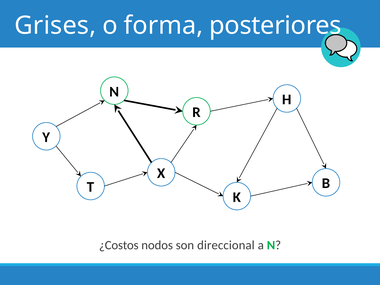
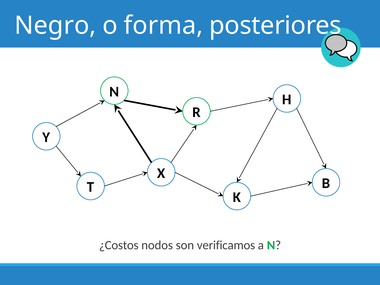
Grises: Grises -> Negro
direccional: direccional -> verificamos
